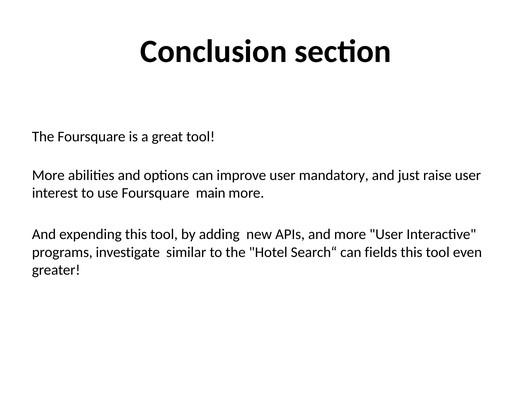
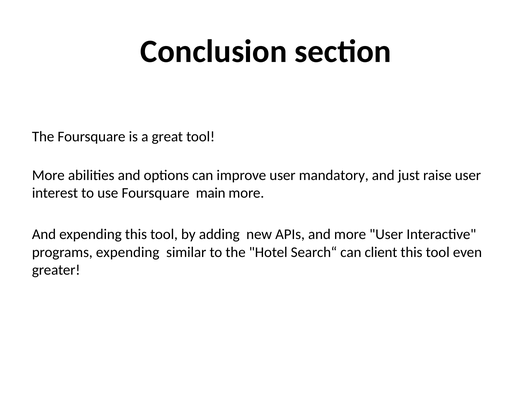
programs investigate: investigate -> expending
fields: fields -> client
